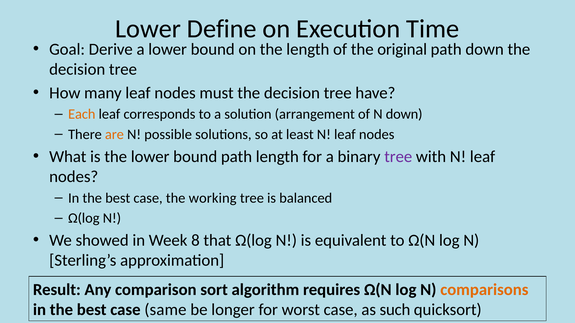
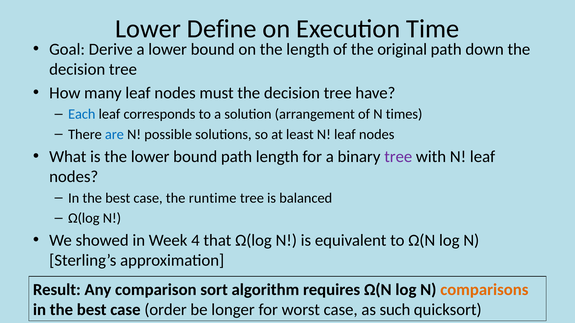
Each colour: orange -> blue
N down: down -> times
are colour: orange -> blue
working: working -> runtime
8: 8 -> 4
same: same -> order
